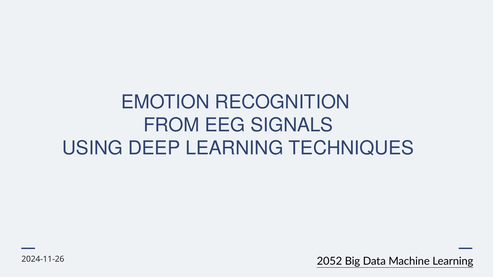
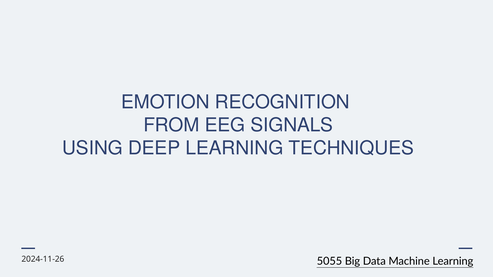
2052: 2052 -> 5055
